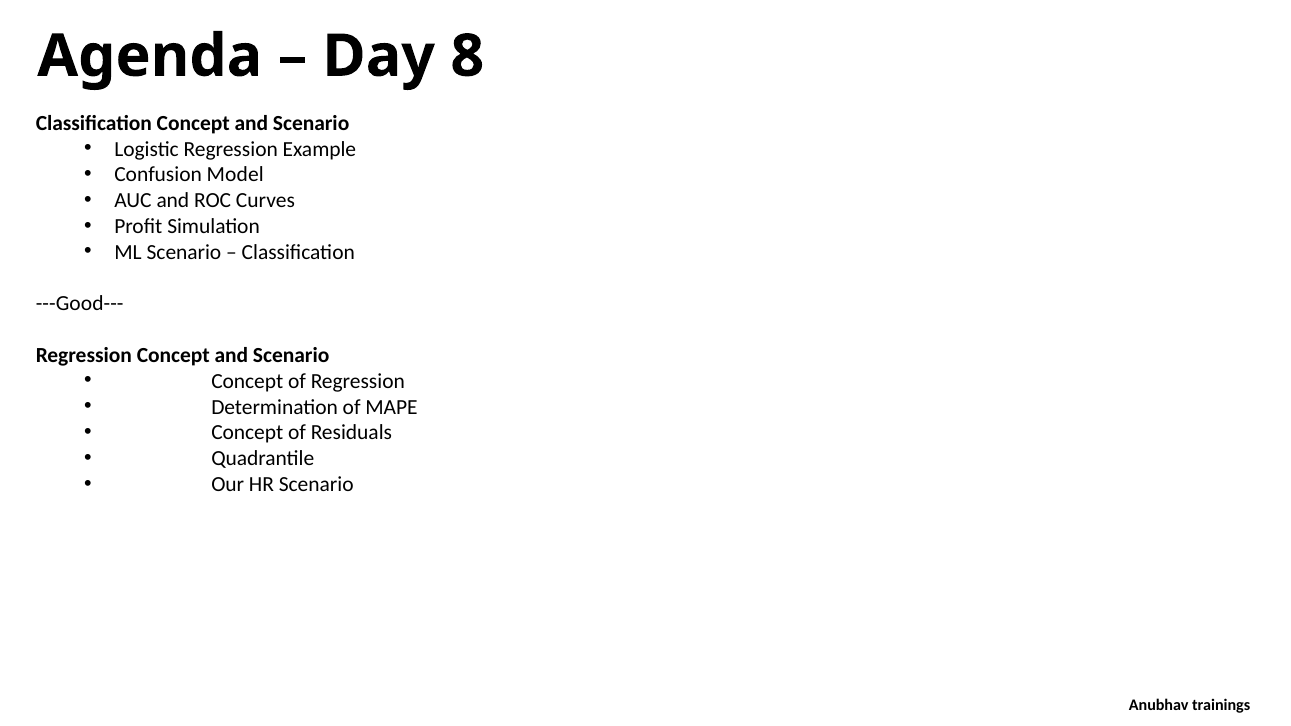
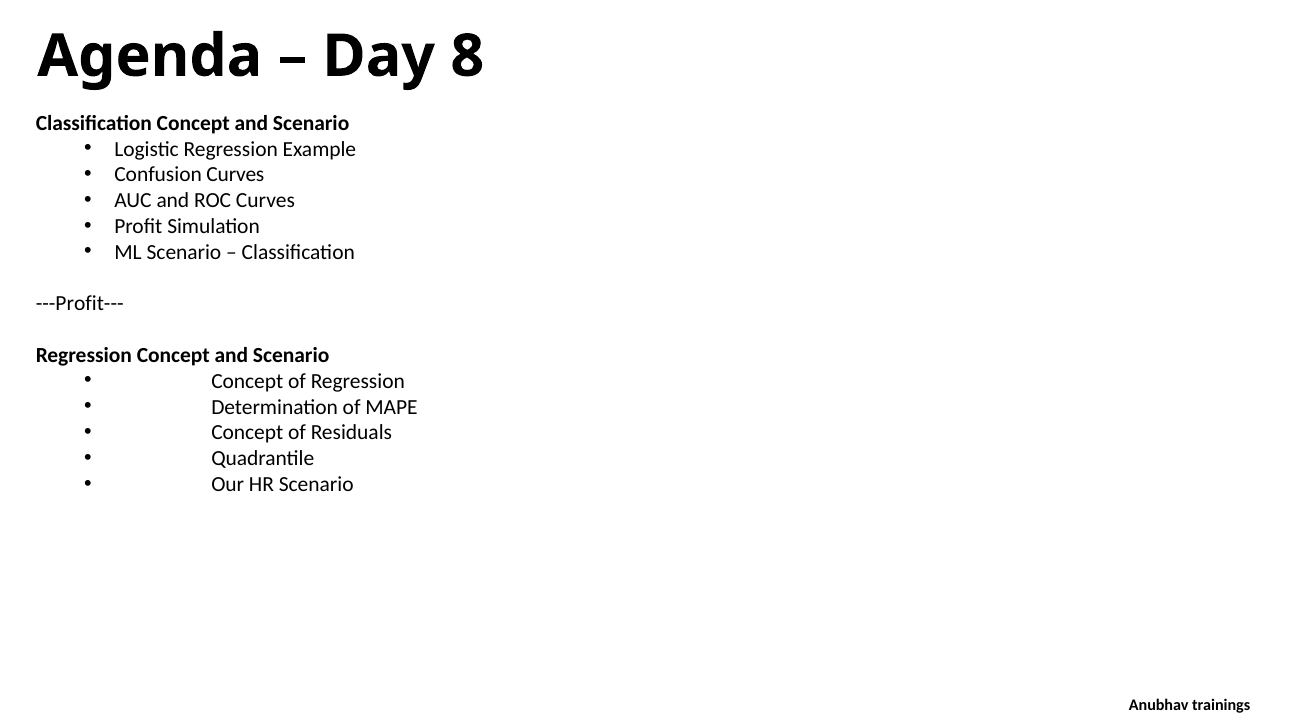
Confusion Model: Model -> Curves
---Good---: ---Good--- -> ---Profit---
